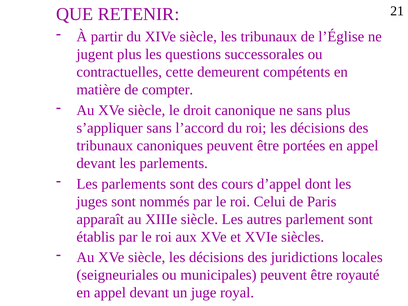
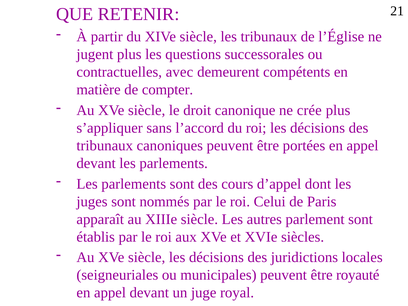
cette: cette -> avec
ne sans: sans -> crée
